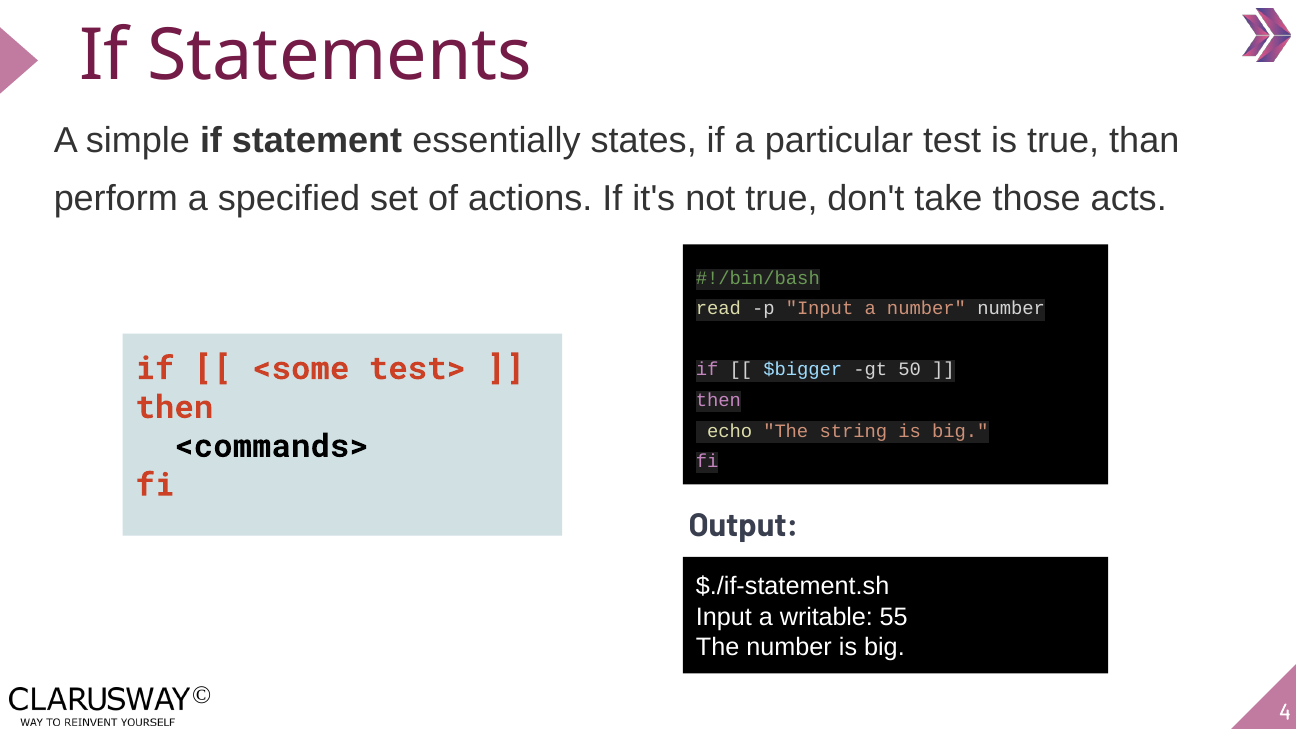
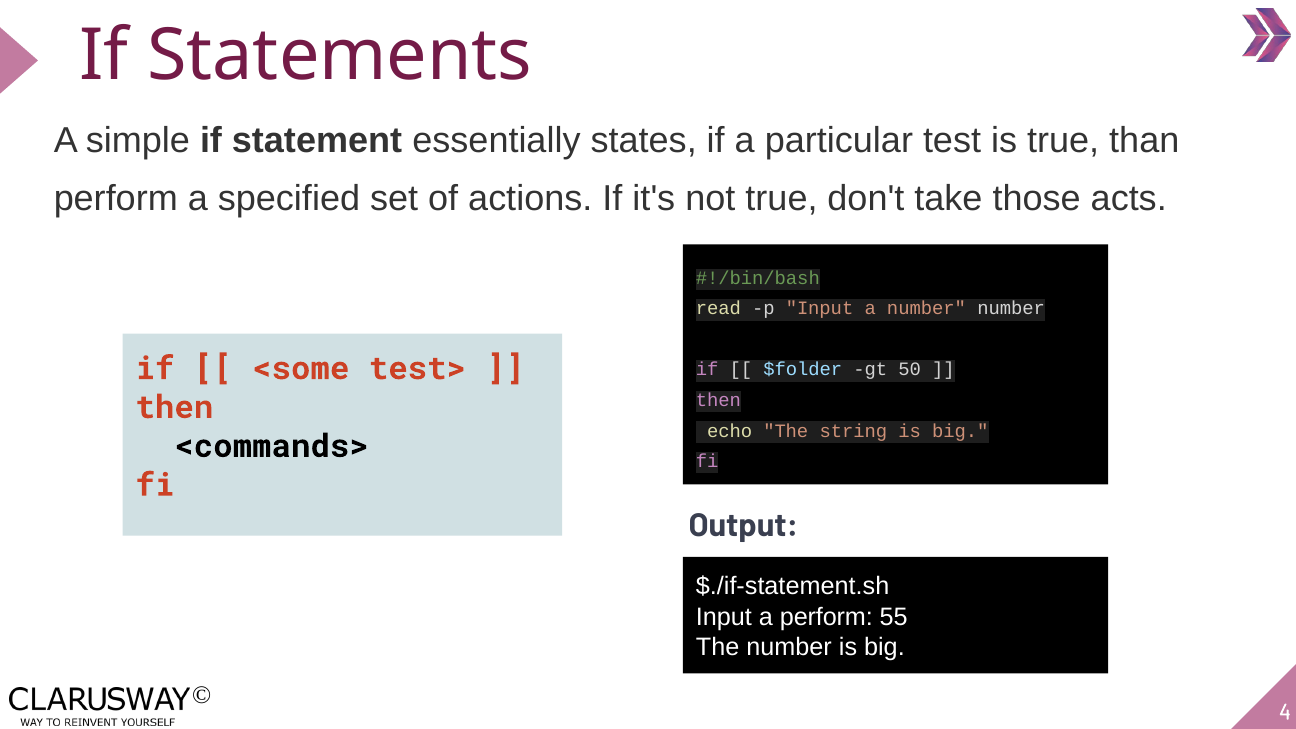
$bigger: $bigger -> $folder
a writable: writable -> perform
